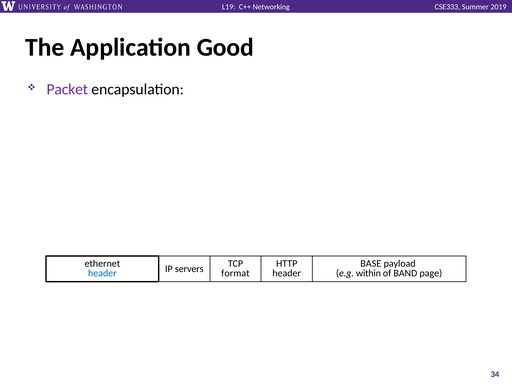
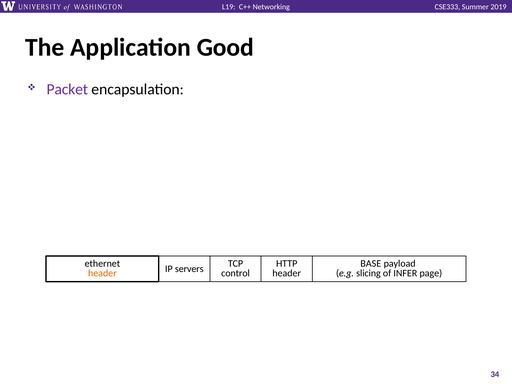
header at (102, 273) colour: blue -> orange
format: format -> control
within: within -> slicing
BAND: BAND -> INFER
